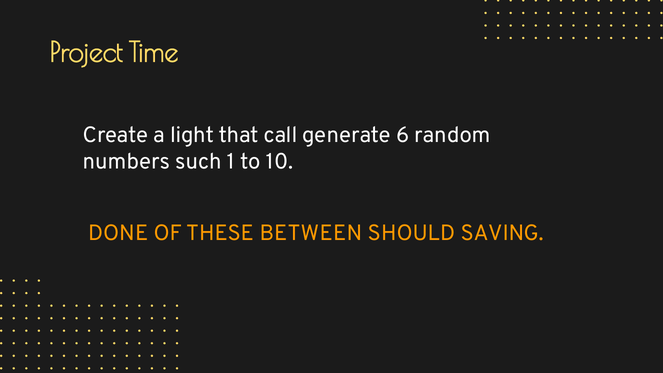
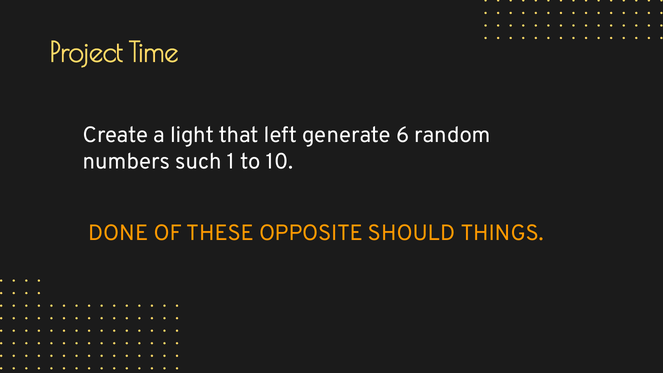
call: call -> left
BETWEEN: BETWEEN -> OPPOSITE
SAVING: SAVING -> THINGS
